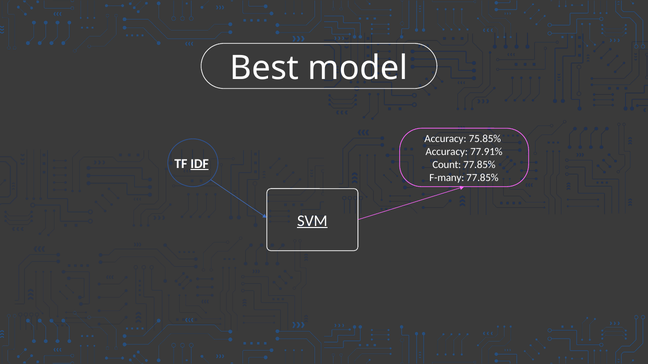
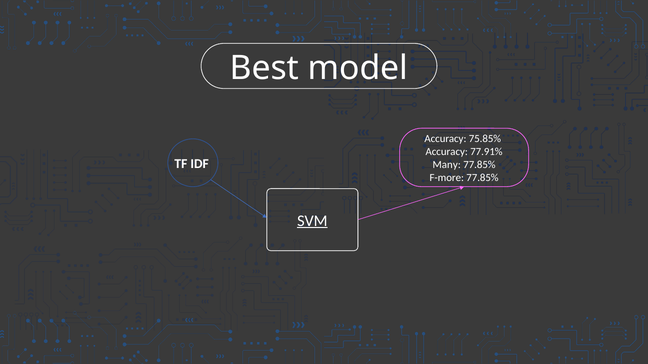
IDF underline: present -> none
Count: Count -> Many
F-many: F-many -> F-more
